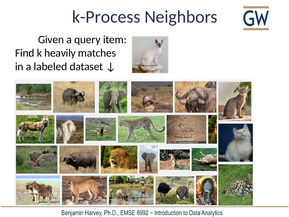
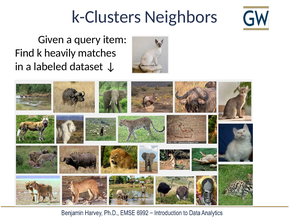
k-Process: k-Process -> k-Clusters
